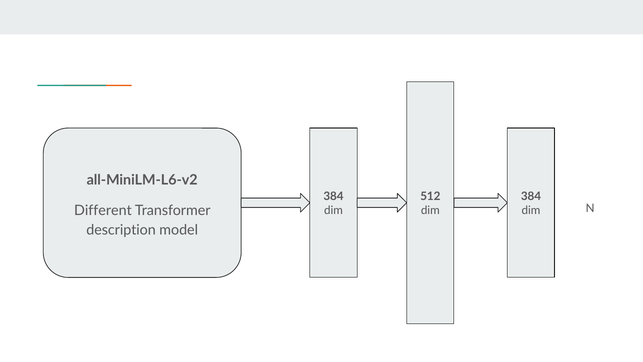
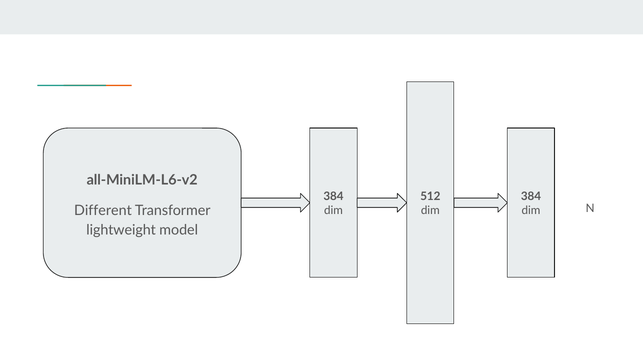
description: description -> lightweight
